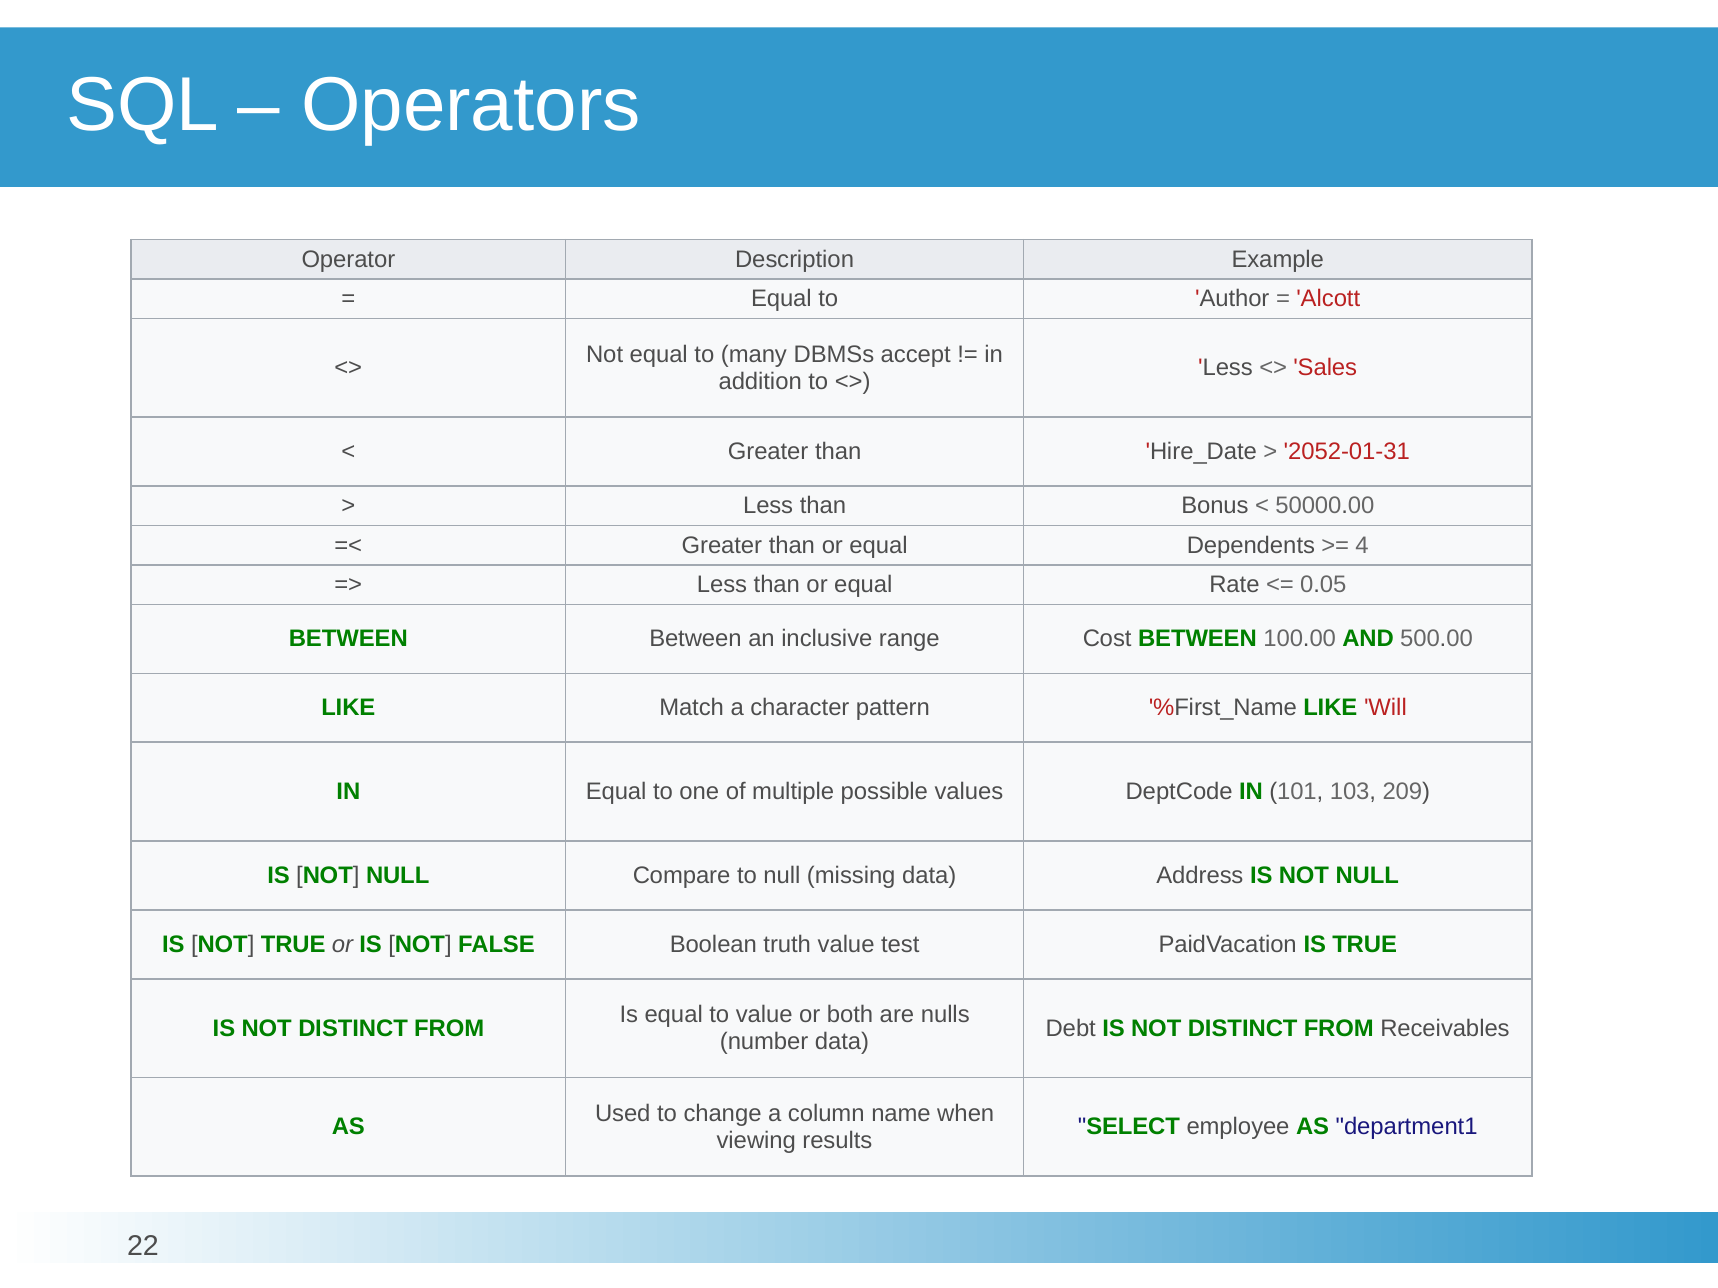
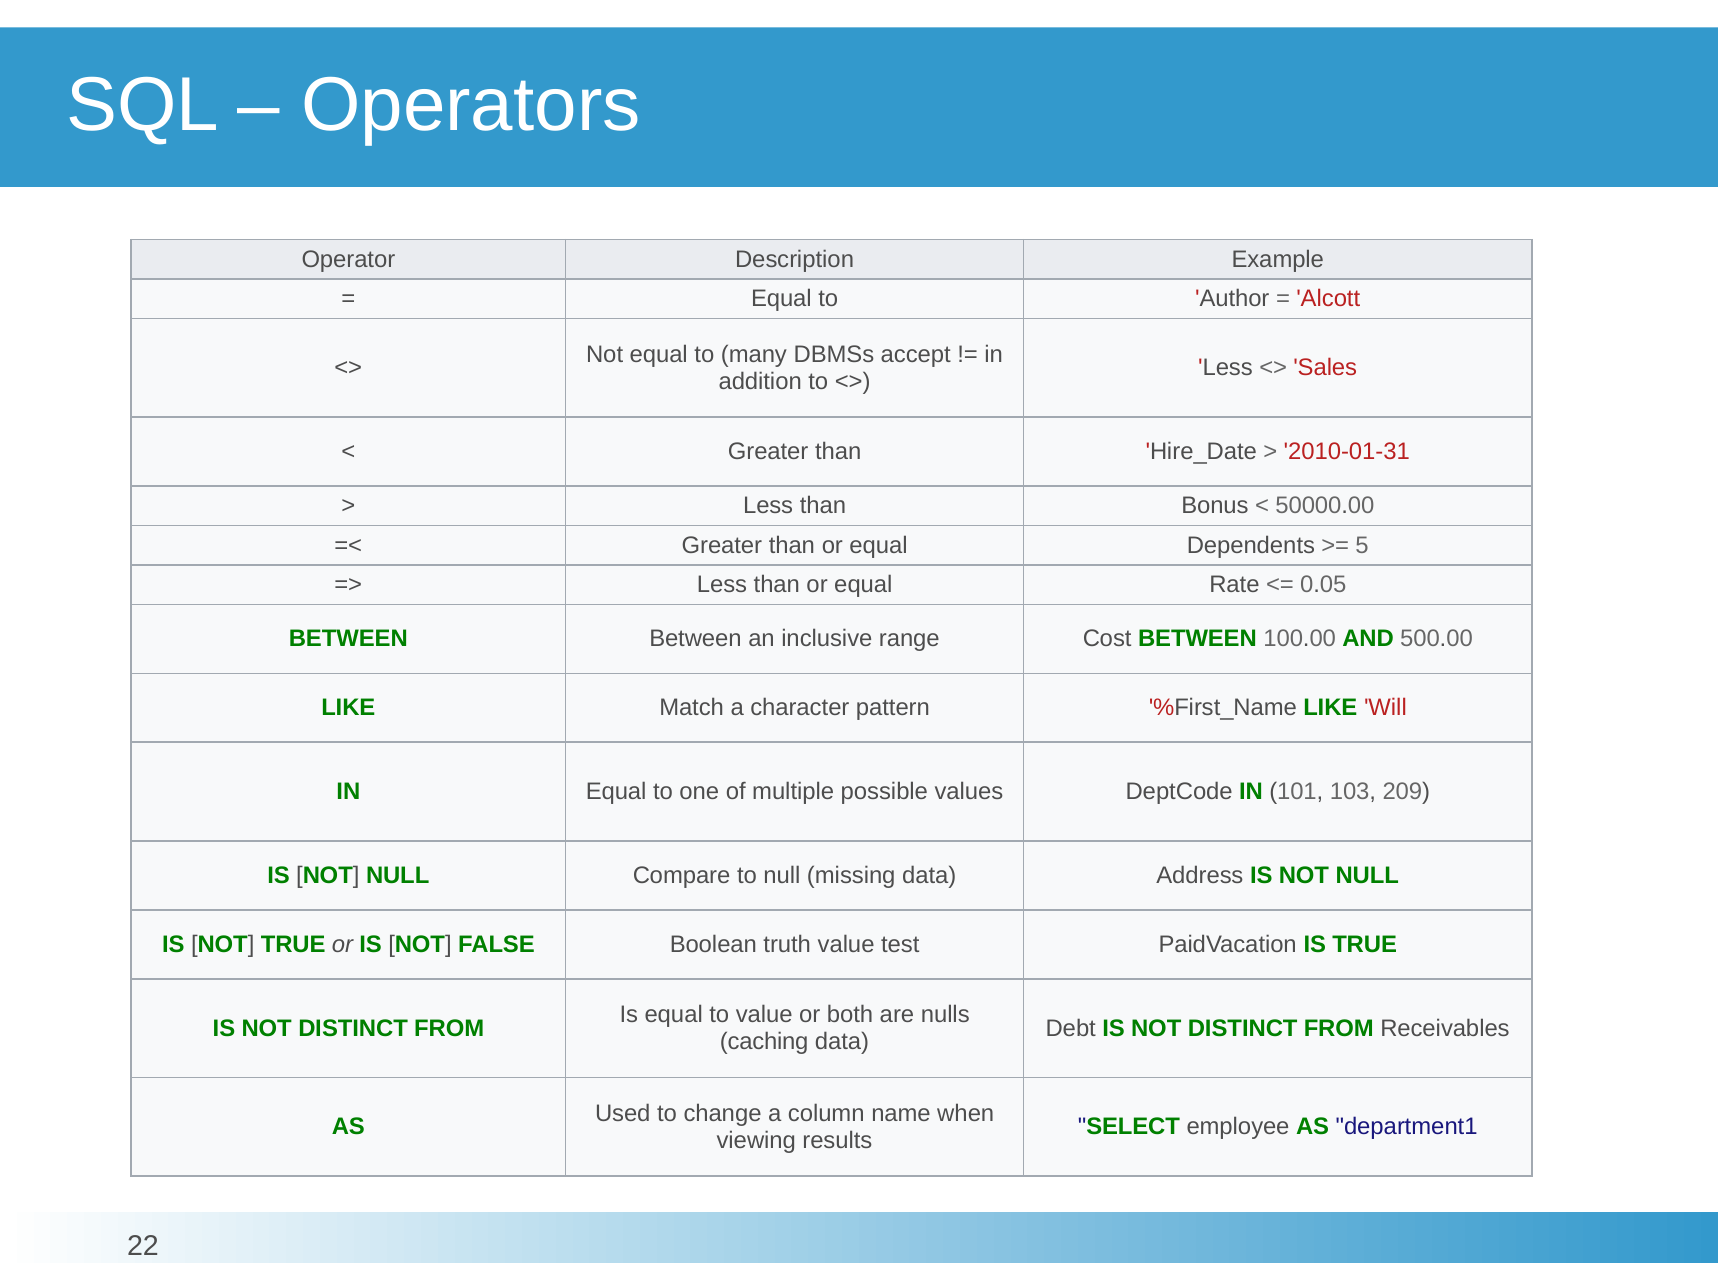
2052-01-31: 2052-01-31 -> 2010-01-31
4: 4 -> 5
number: number -> caching
